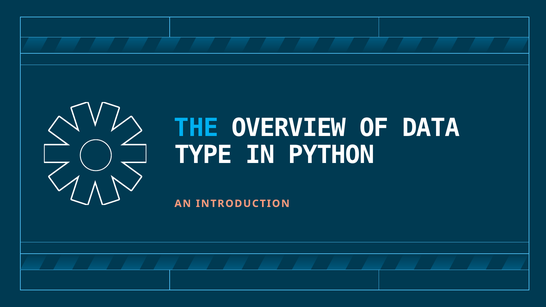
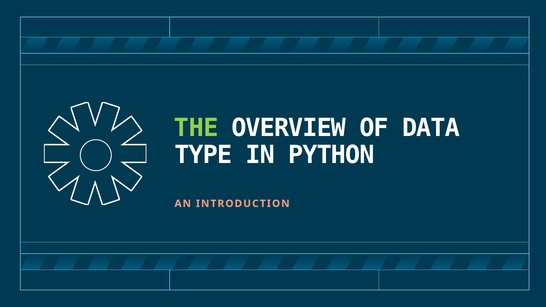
THE colour: light blue -> light green
